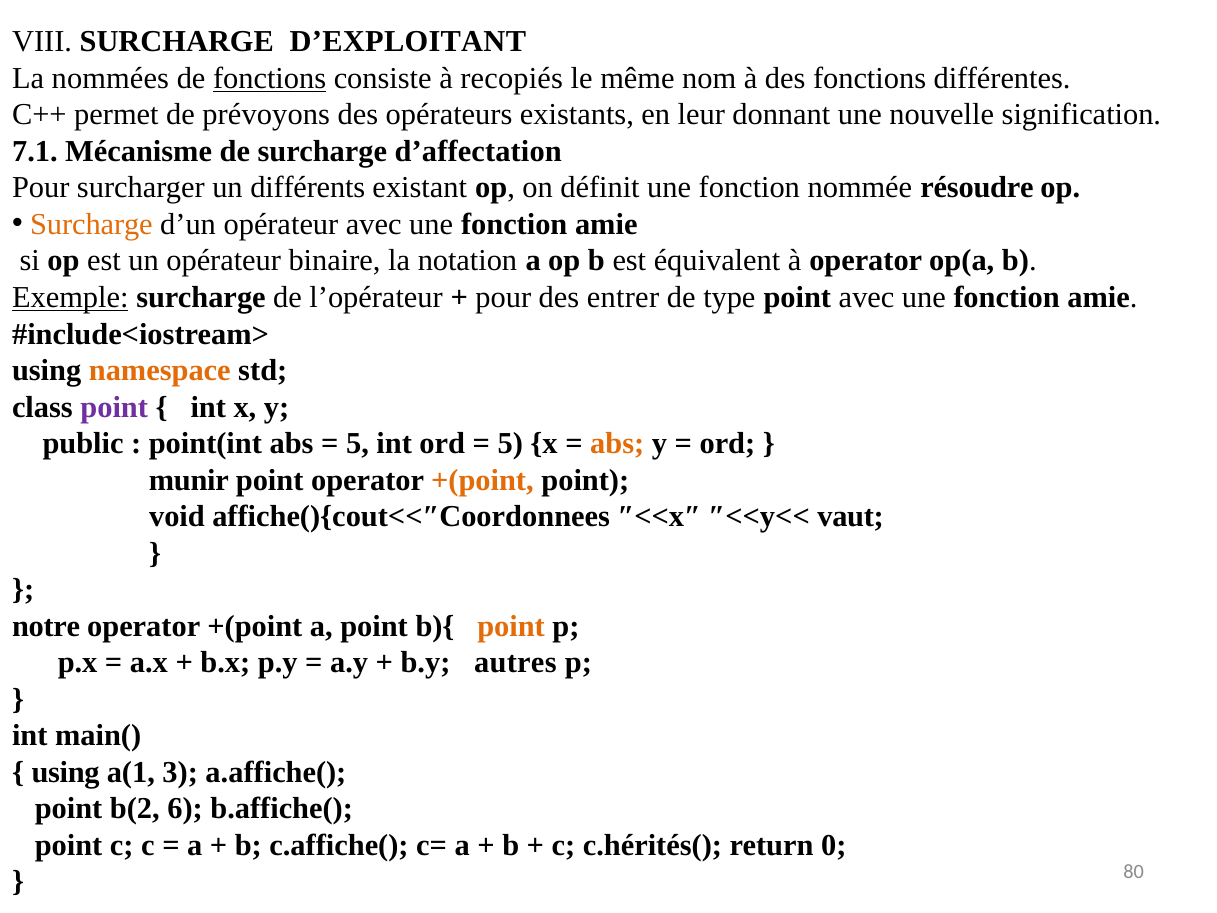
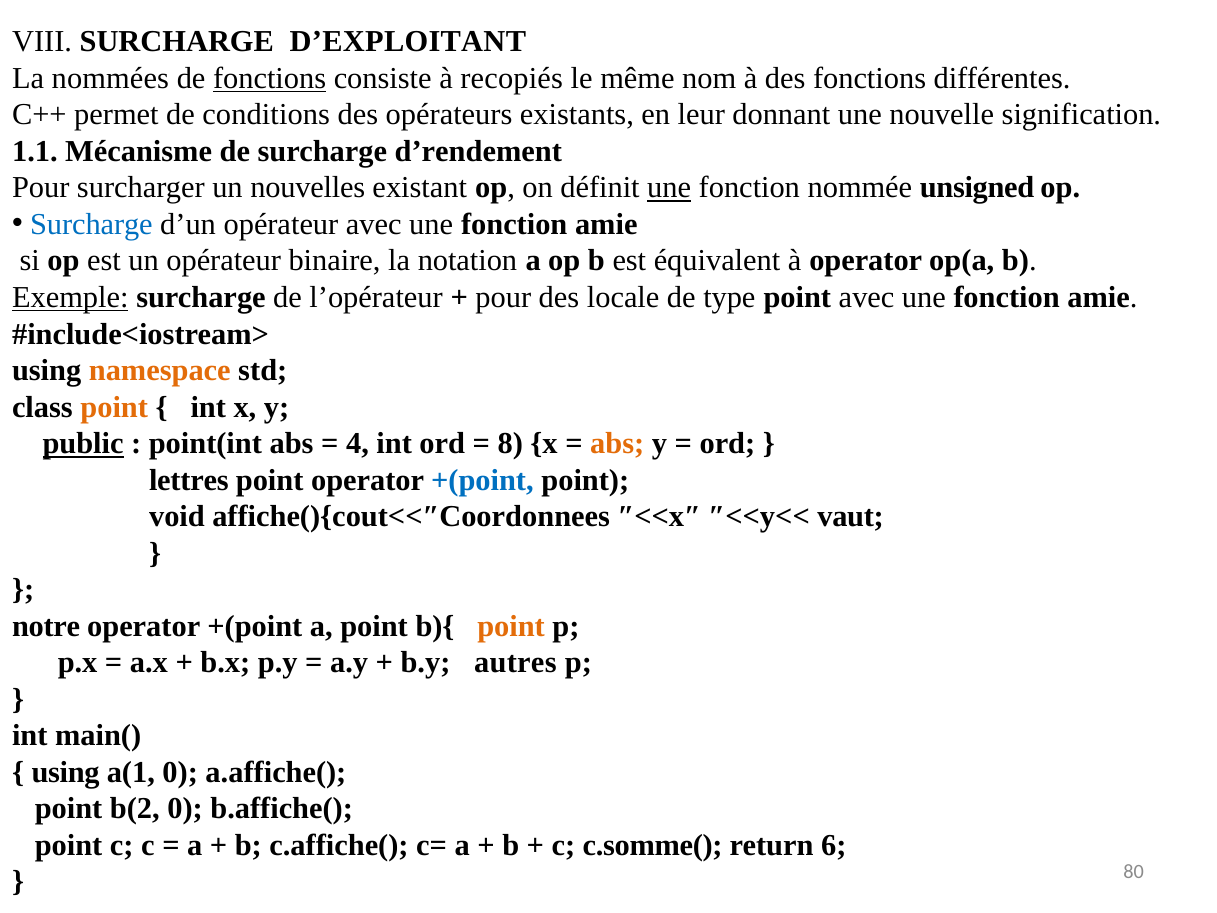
prévoyons: prévoyons -> conditions
7.1: 7.1 -> 1.1
d’affectation: d’affectation -> d’rendement
différents: différents -> nouvelles
une at (669, 188) underline: none -> present
résoudre: résoudre -> unsigned
Surcharge at (91, 224) colour: orange -> blue
entrer: entrer -> locale
point at (114, 407) colour: purple -> orange
public underline: none -> present
5 at (357, 443): 5 -> 4
5 at (510, 443): 5 -> 8
munir: munir -> lettres
+(point at (482, 480) colour: orange -> blue
a(1 3: 3 -> 0
b(2 6: 6 -> 0
c.hérités(: c.hérités( -> c.somme(
0: 0 -> 6
